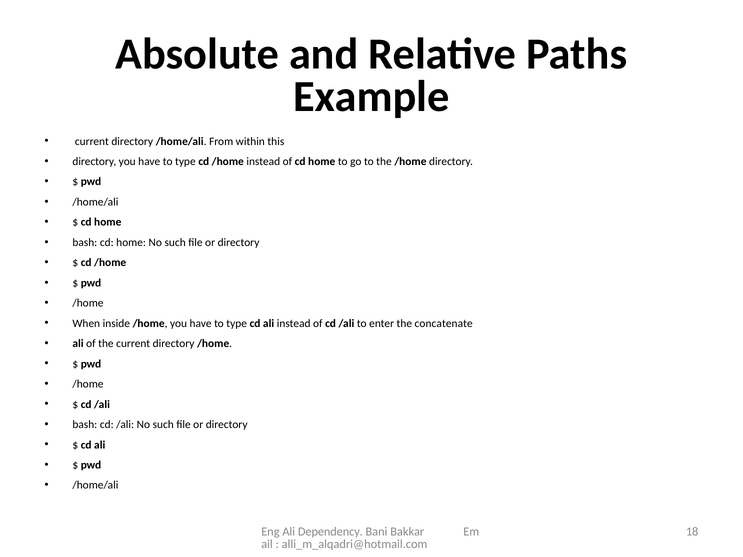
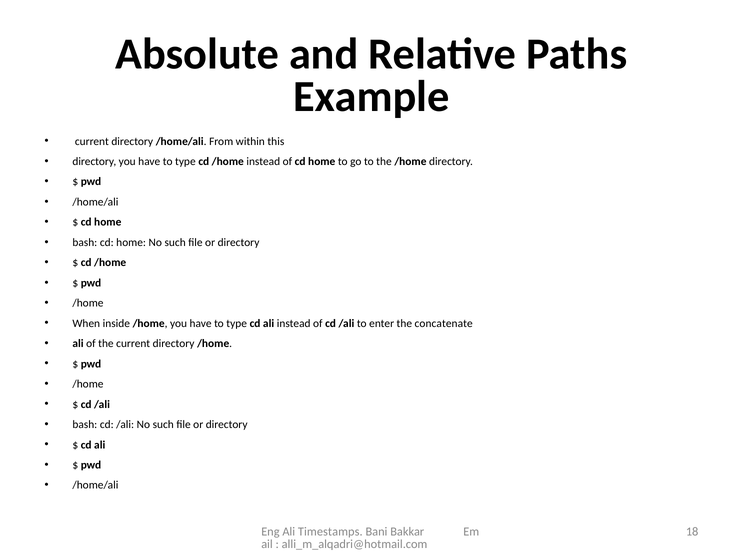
Dependency: Dependency -> Timestamps
